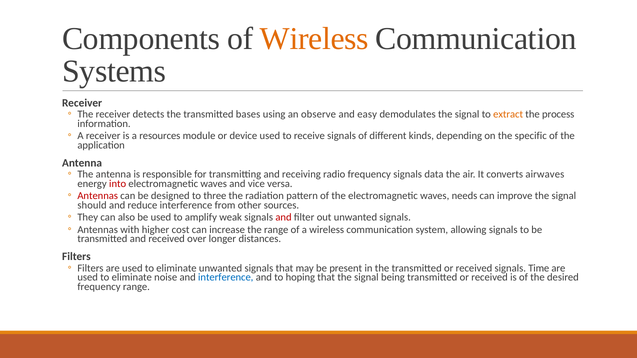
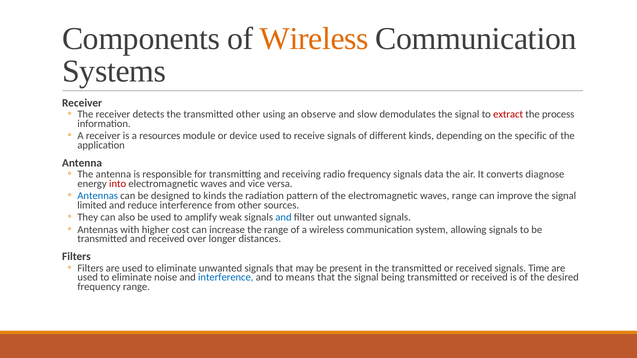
transmitted bases: bases -> other
easy: easy -> slow
extract colour: orange -> red
airwaves: airwaves -> diagnose
Antennas at (98, 196) colour: red -> blue
to three: three -> kinds
waves needs: needs -> range
should: should -> limited
and at (284, 218) colour: red -> blue
hoping: hoping -> means
